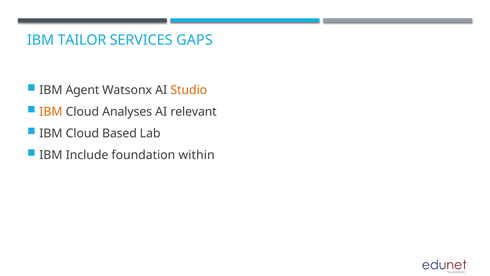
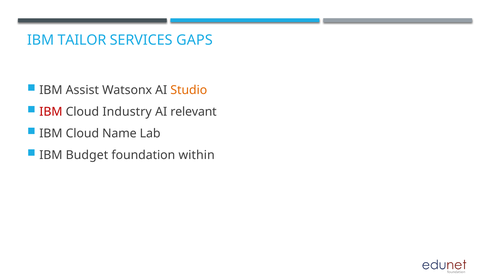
Agent: Agent -> Assist
IBM at (51, 112) colour: orange -> red
Analyses: Analyses -> Industry
Based: Based -> Name
Include: Include -> Budget
